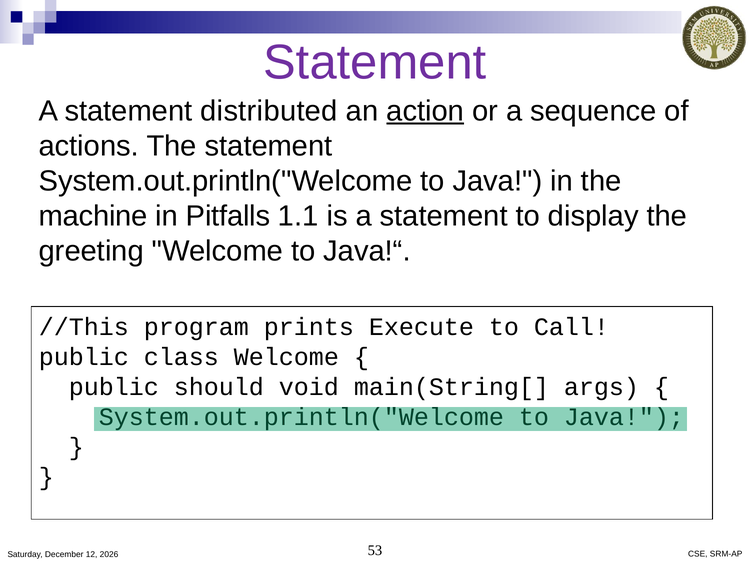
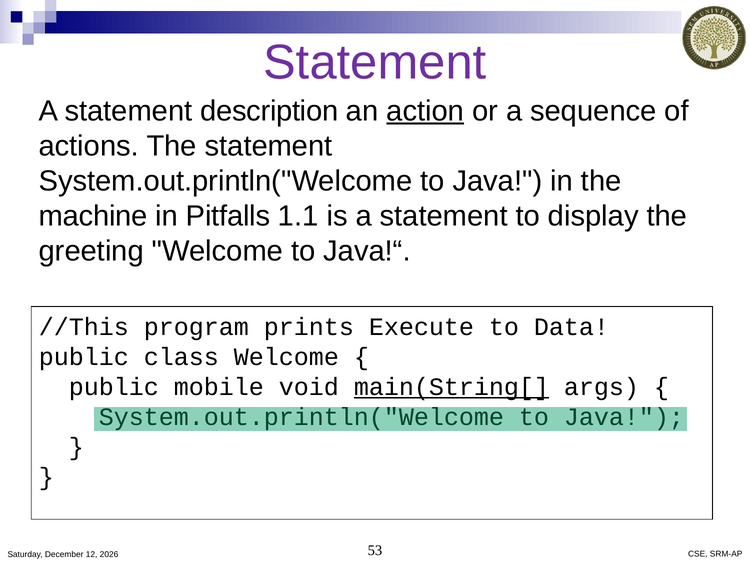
distributed: distributed -> description
Call: Call -> Data
should: should -> mobile
main(String[ underline: none -> present
